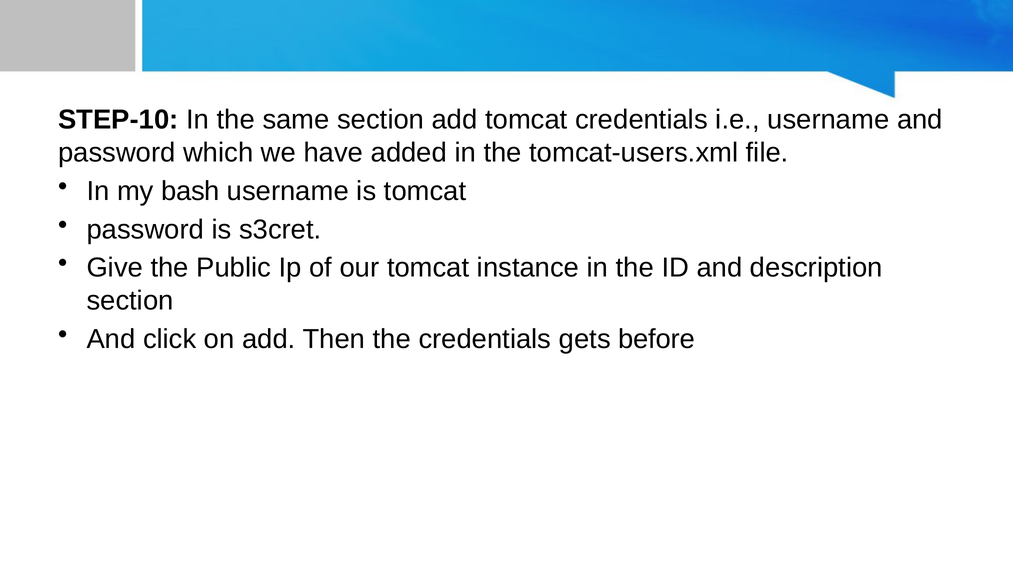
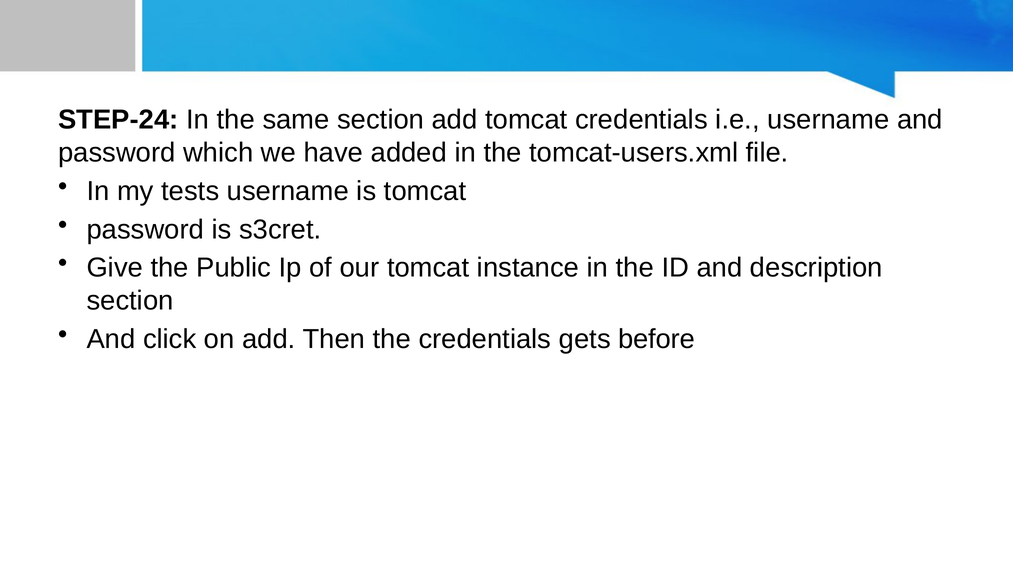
STEP-10: STEP-10 -> STEP-24
bash: bash -> tests
